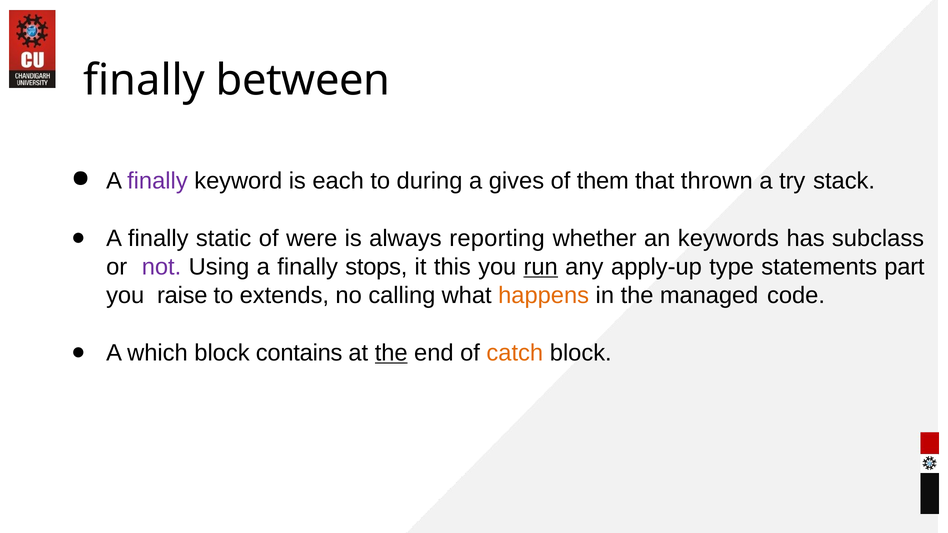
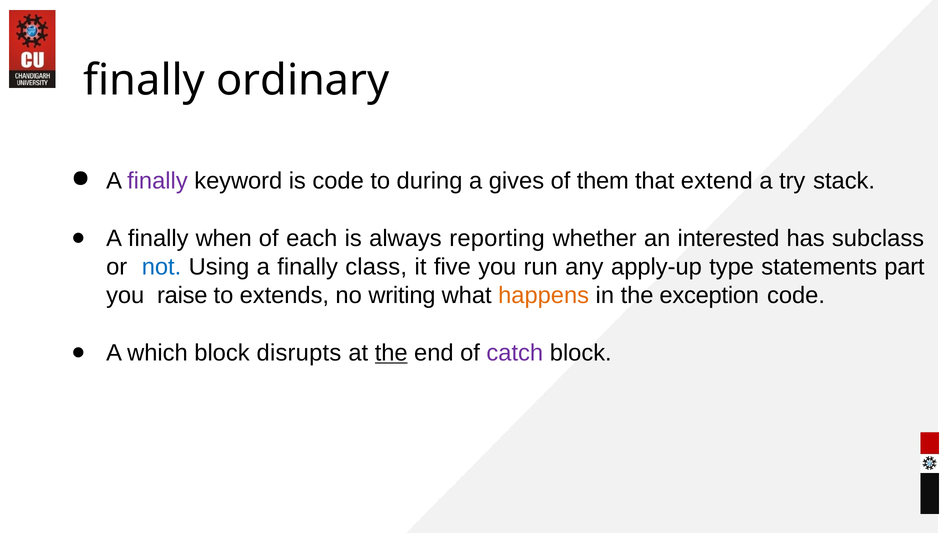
between: between -> ordinary
is each: each -> code
thrown: thrown -> extend
static: static -> when
were: were -> each
keywords: keywords -> interested
not colour: purple -> blue
stops: stops -> class
this: this -> five
run underline: present -> none
calling: calling -> writing
managed: managed -> exception
contains: contains -> disrupts
catch colour: orange -> purple
